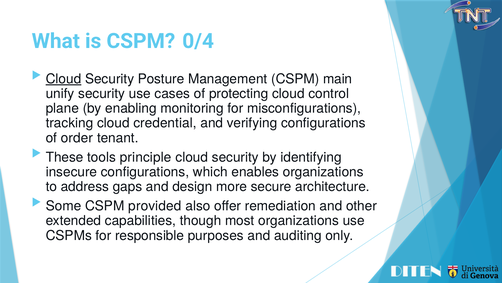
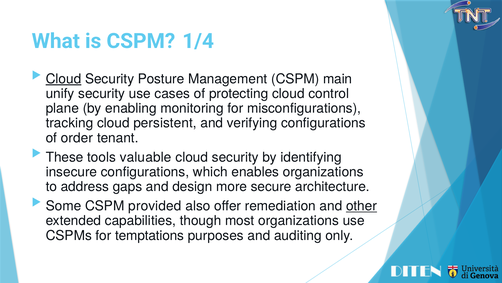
0/4: 0/4 -> 1/4
credential: credential -> persistent
principle: principle -> valuable
other underline: none -> present
responsible: responsible -> temptations
